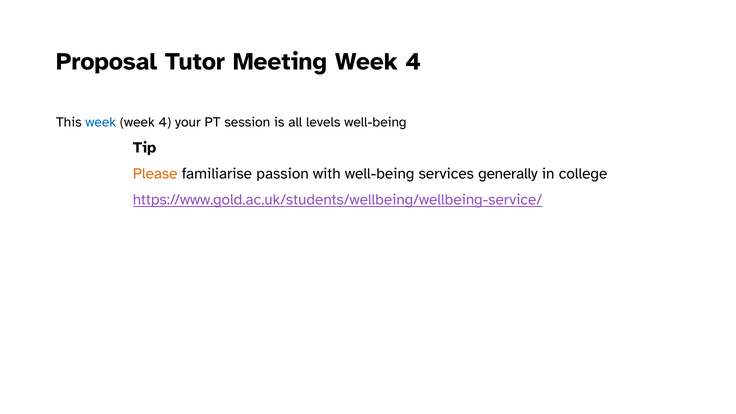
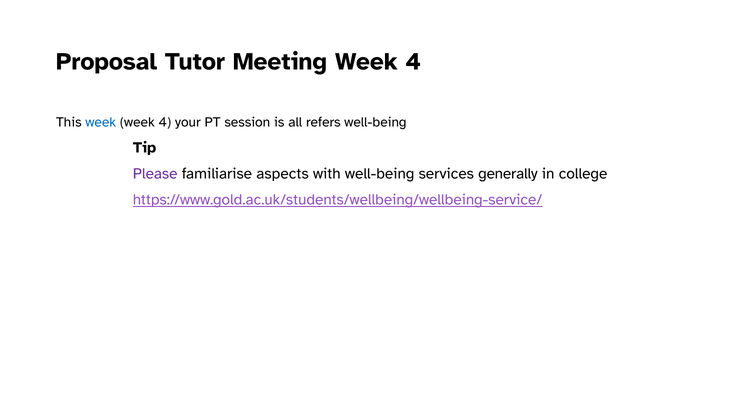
levels: levels -> refers
Please colour: orange -> purple
passion: passion -> aspects
